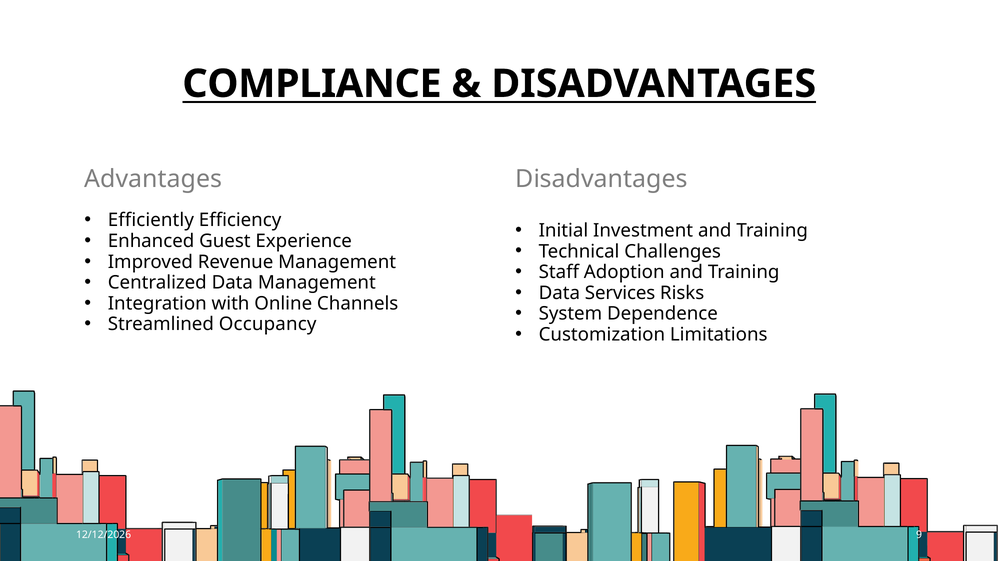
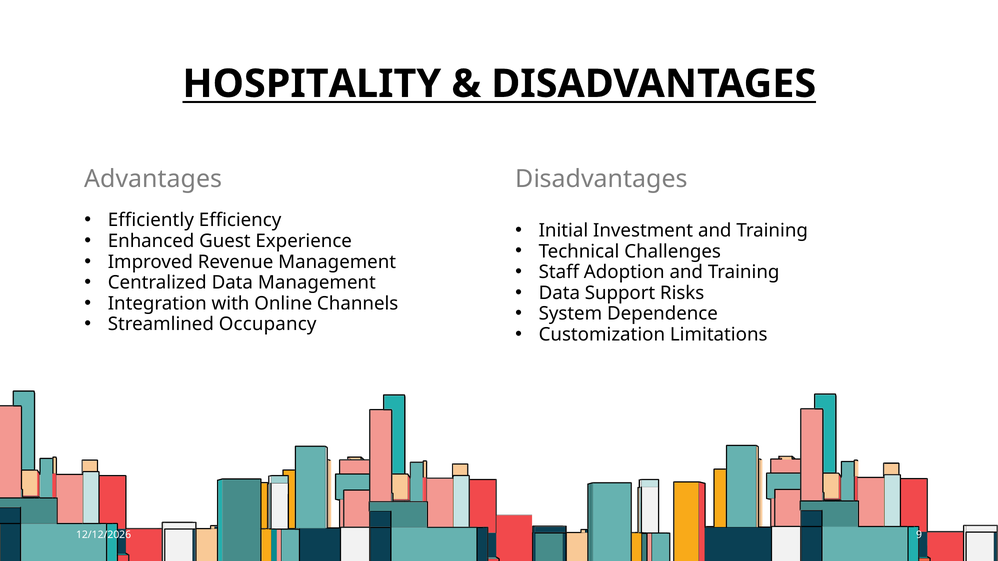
COMPLIANCE: COMPLIANCE -> HOSPITALITY
Services: Services -> Support
